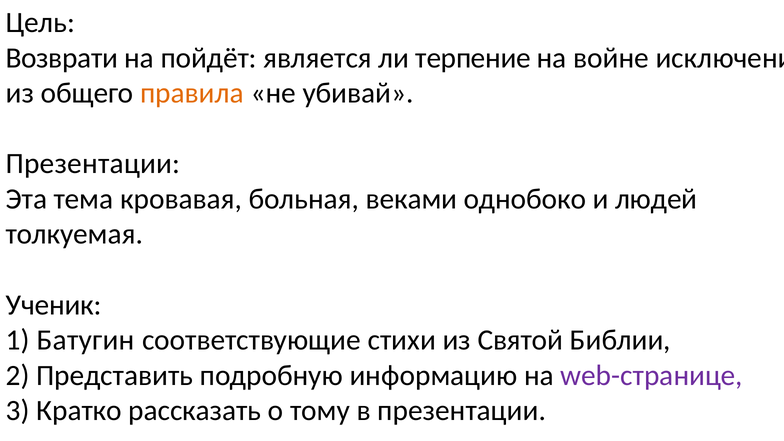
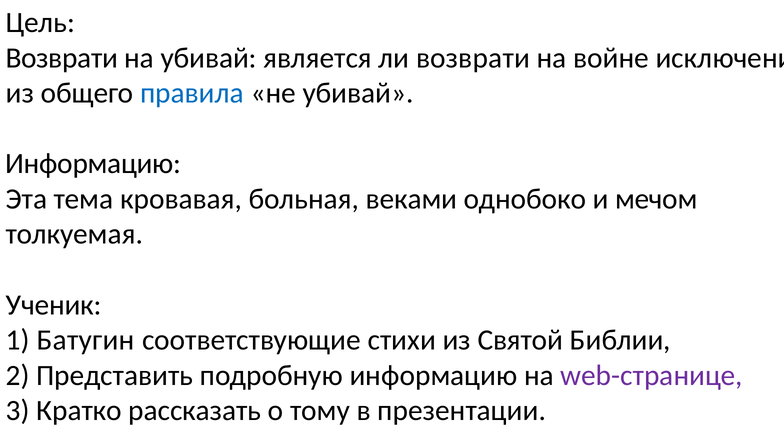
на пойдёт: пойдёт -> убивай
ли терпение: терпение -> возврати
правила colour: orange -> blue
Презентации at (93, 164): Презентации -> Информацию
людей: людей -> мечом
